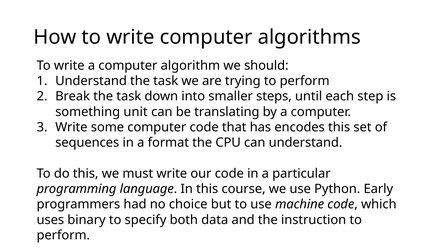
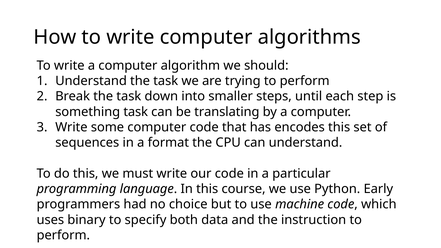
something unit: unit -> task
